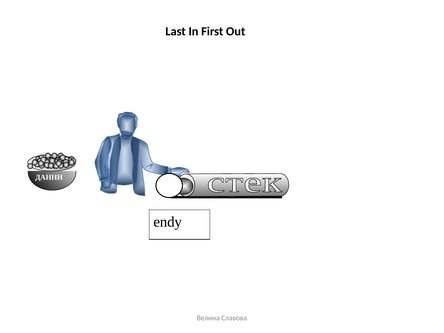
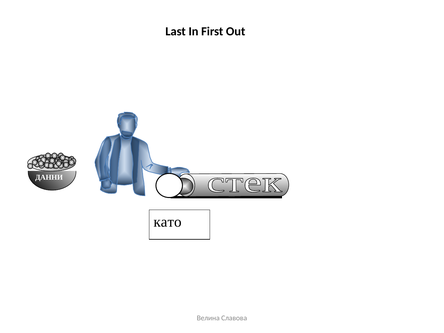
еndy: еndy -> като
